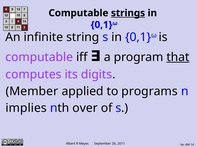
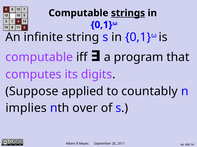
that underline: present -> none
Member: Member -> Suppose
programs: programs -> countably
